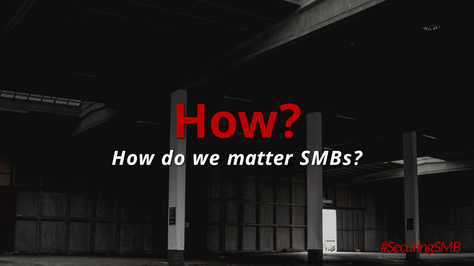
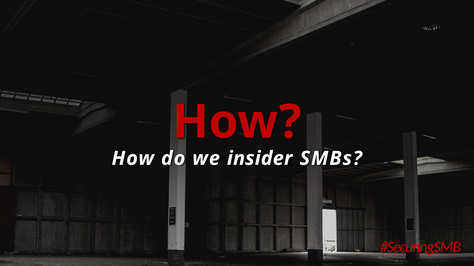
matter: matter -> insider
